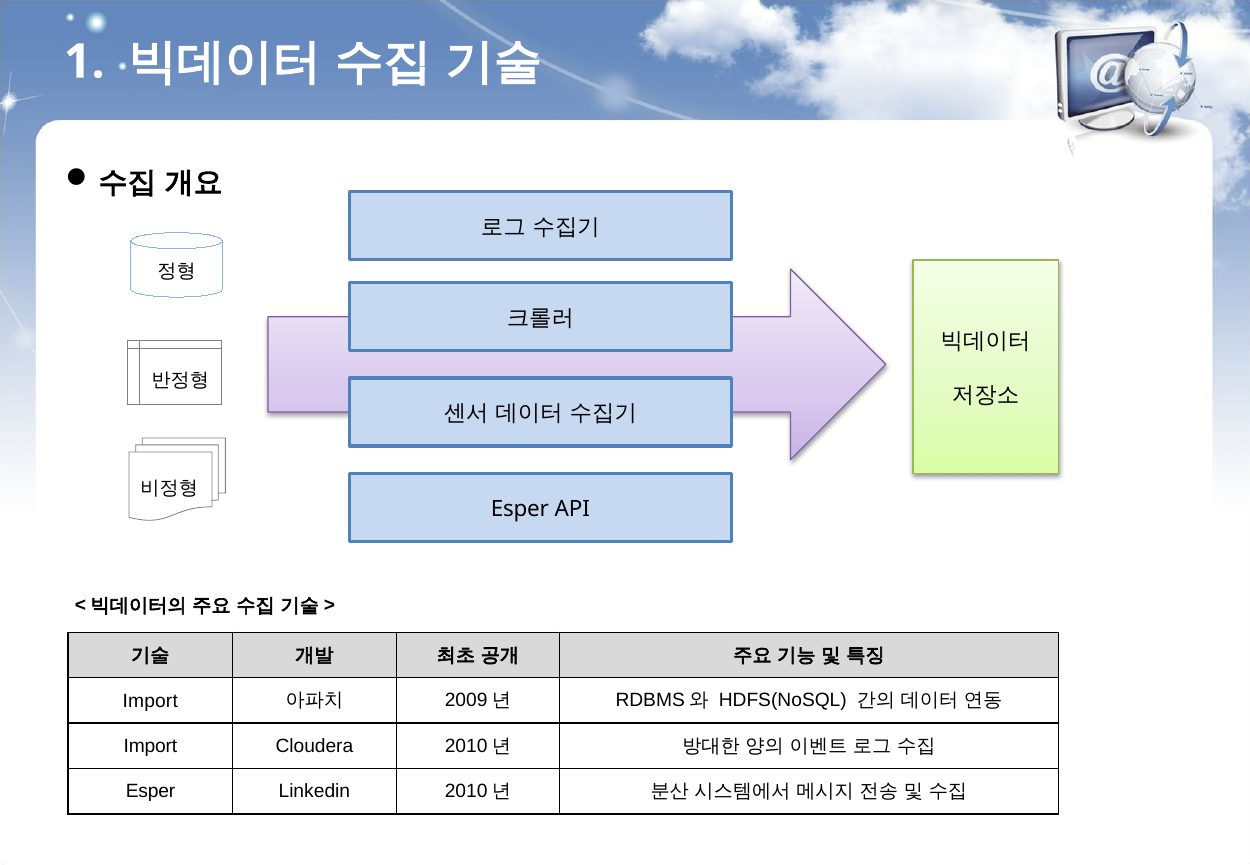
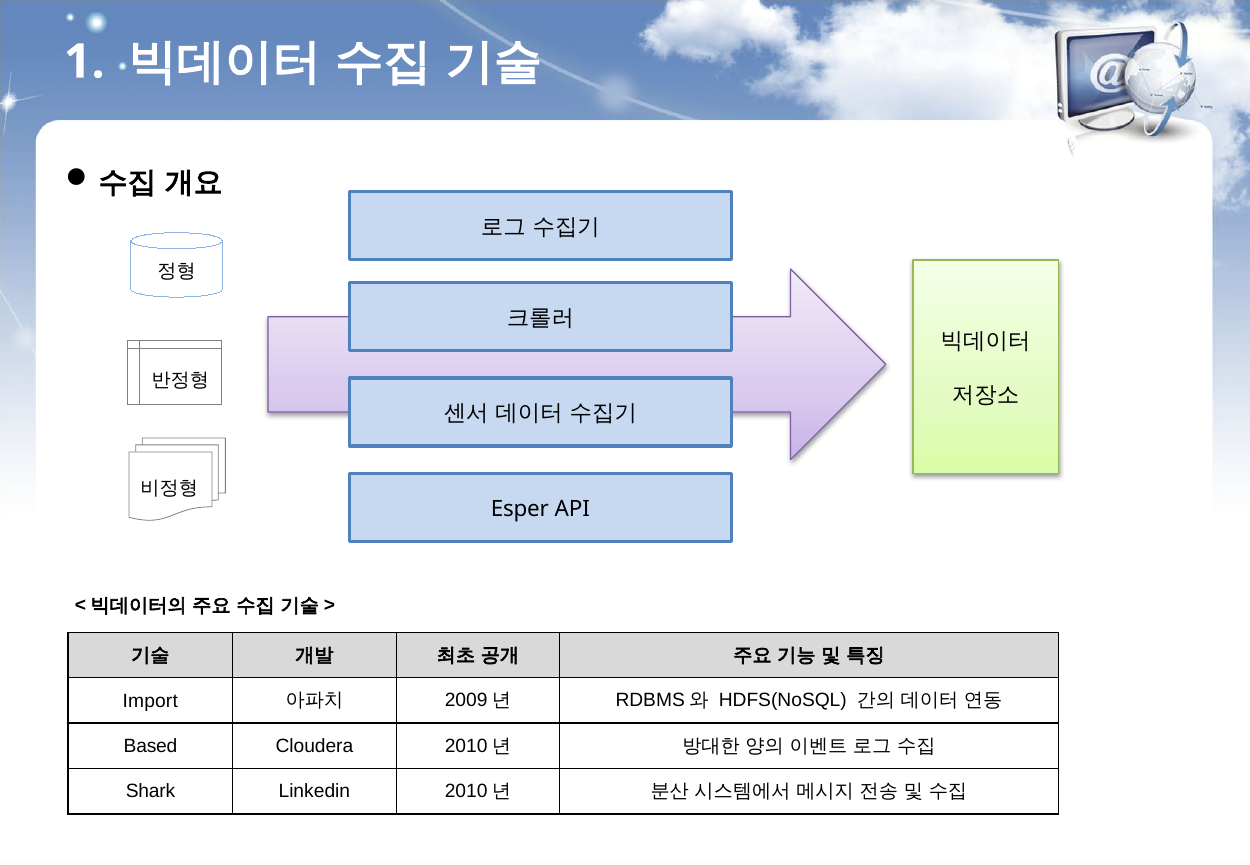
Import at (150, 747): Import -> Based
Esper at (151, 792): Esper -> Shark
